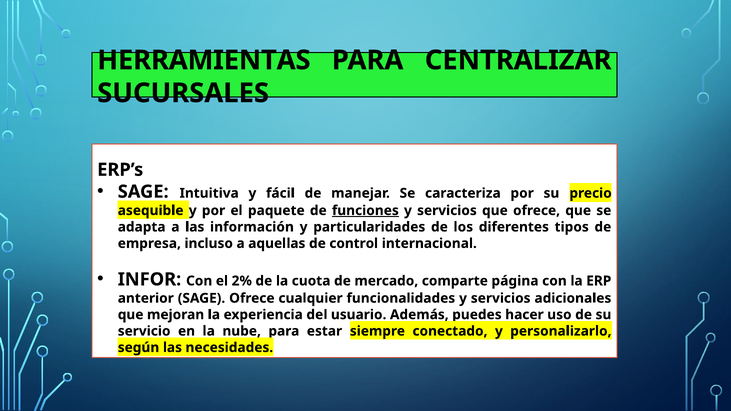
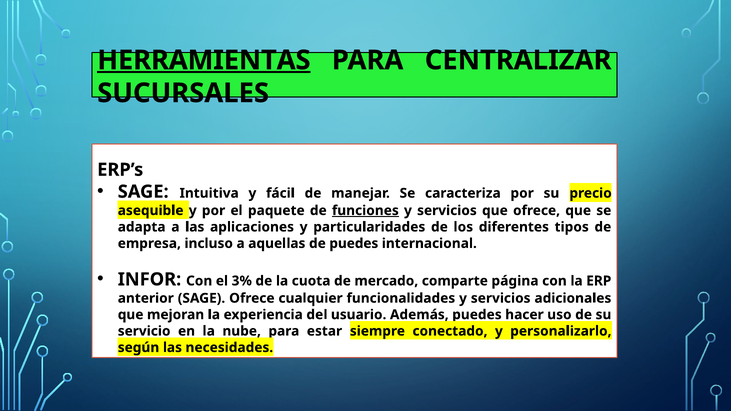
HERRAMIENTAS underline: none -> present
información: información -> aplicaciones
de control: control -> puedes
2%: 2% -> 3%
